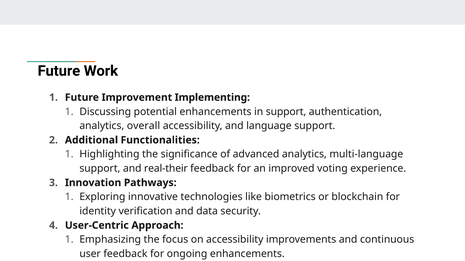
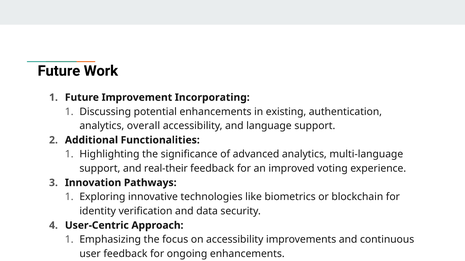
Implementing: Implementing -> Incorporating
in support: support -> existing
